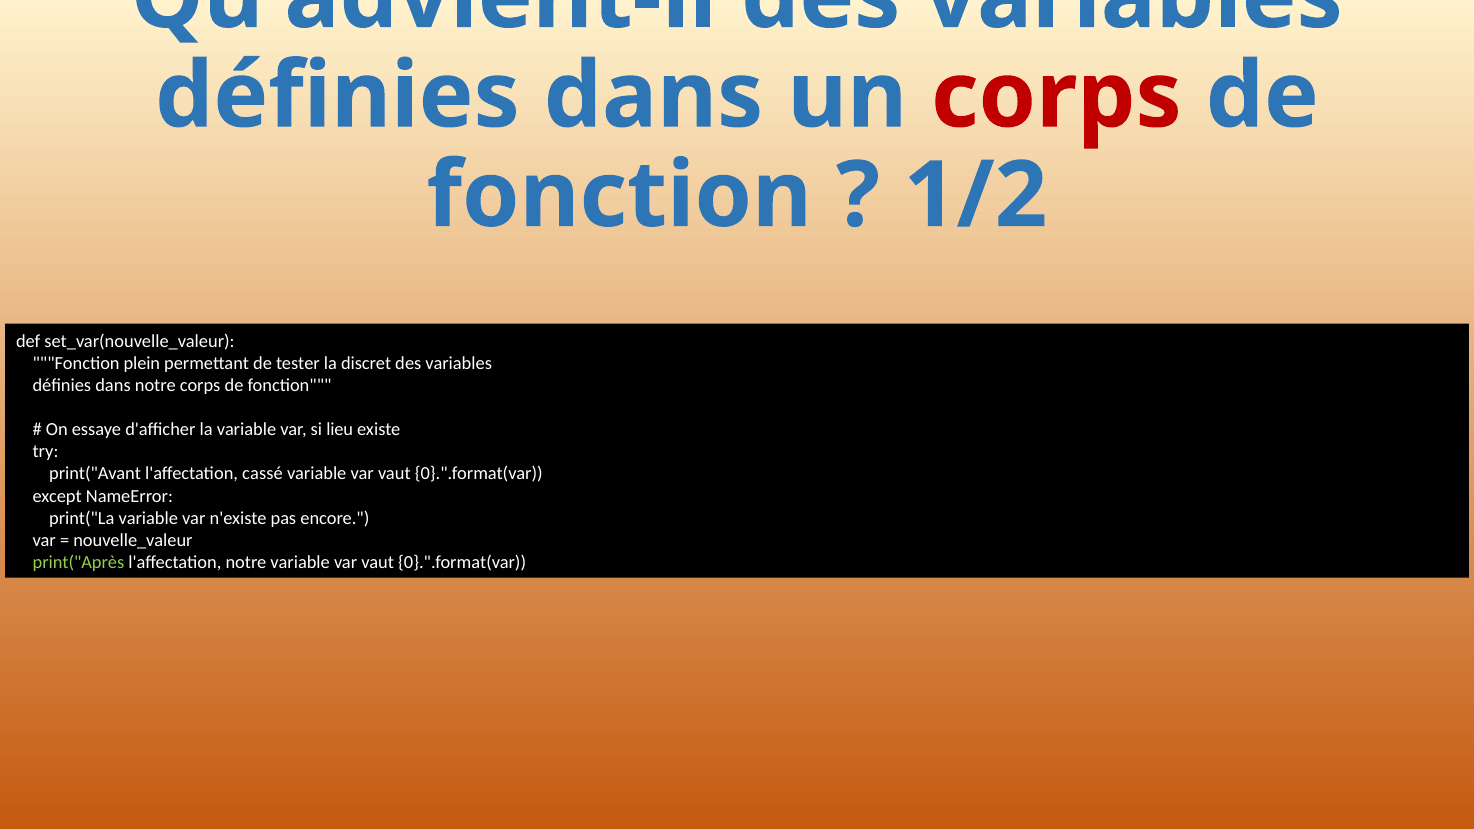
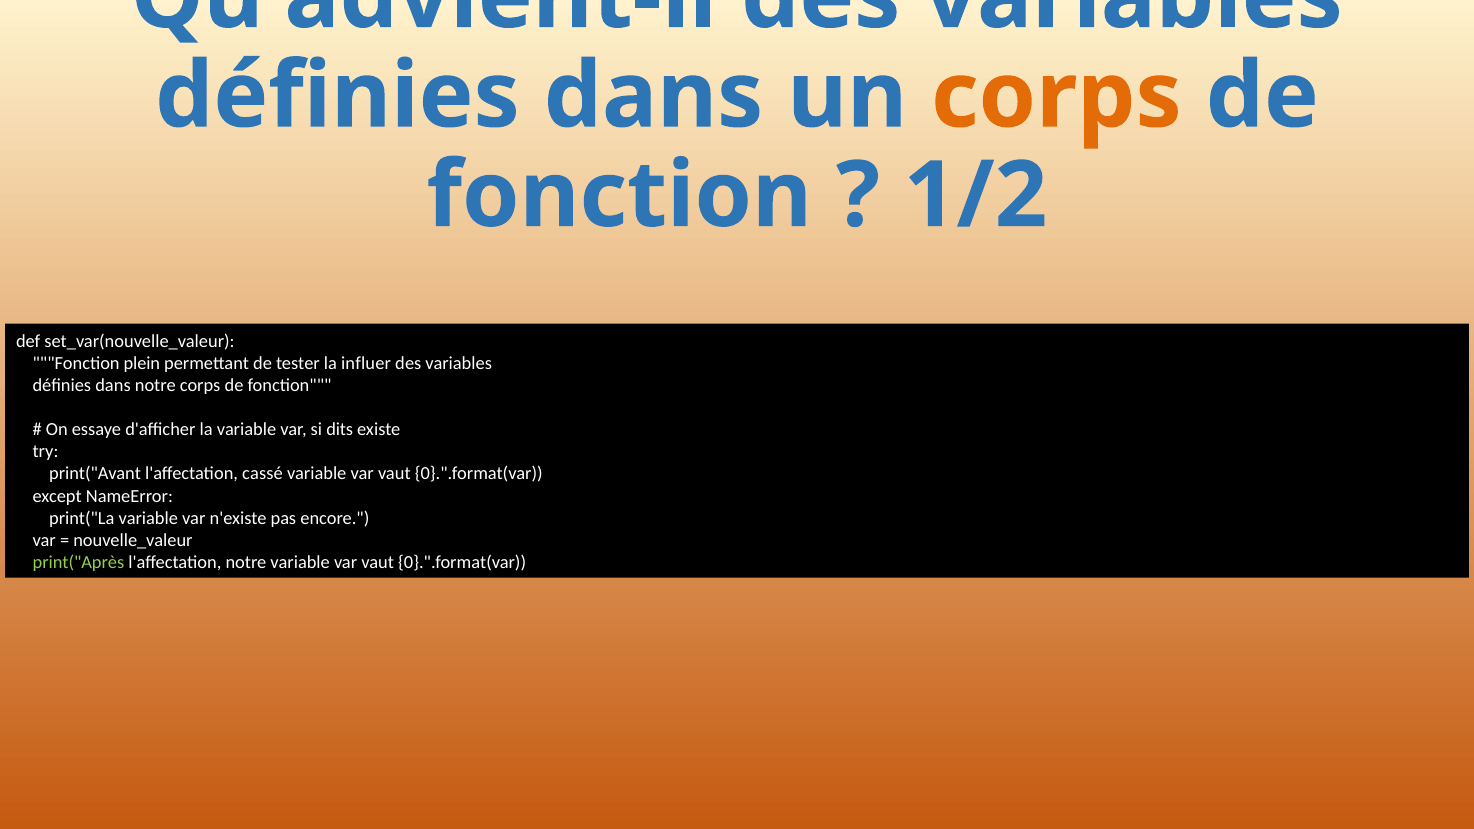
corps at (1056, 96) colour: red -> orange
discret: discret -> influer
lieu: lieu -> dits
